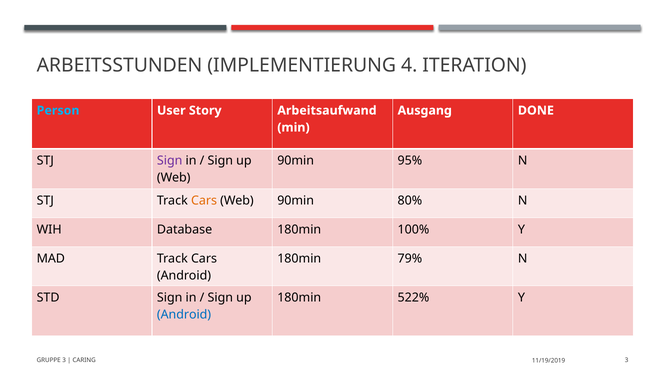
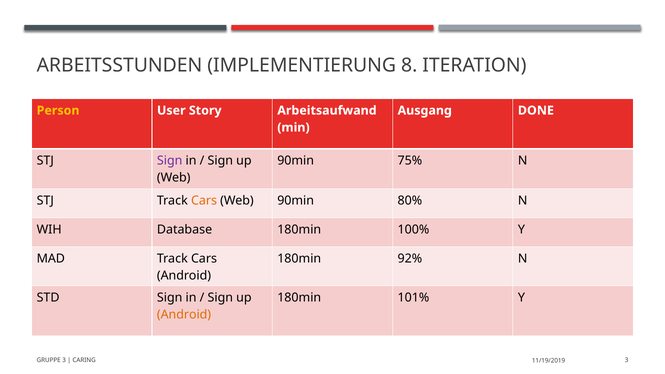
4: 4 -> 8
Person colour: light blue -> yellow
95%: 95% -> 75%
79%: 79% -> 92%
522%: 522% -> 101%
Android at (184, 314) colour: blue -> orange
